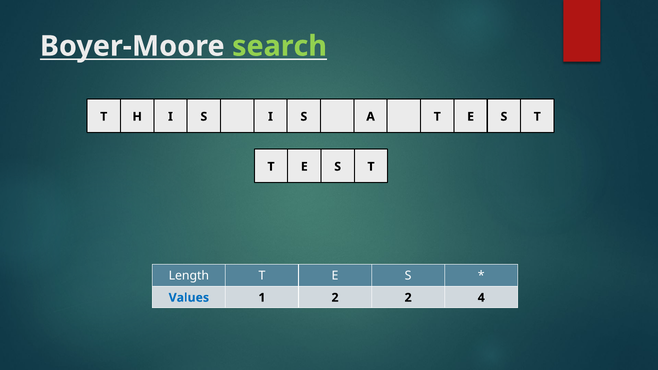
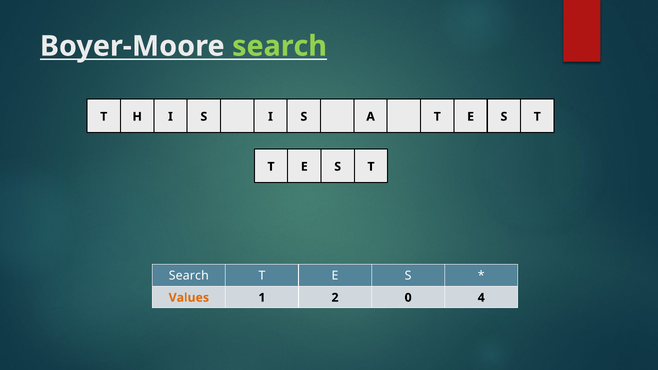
Length at (189, 276): Length -> Search
Values colour: blue -> orange
2 2: 2 -> 0
